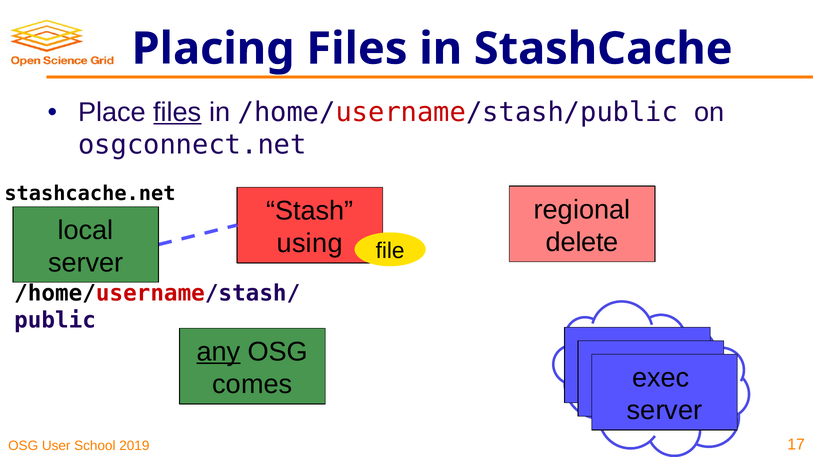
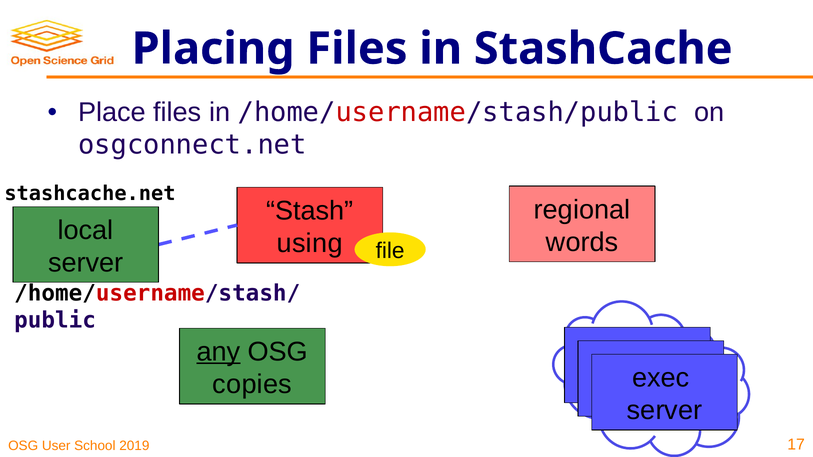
files at (177, 112) underline: present -> none
delete: delete -> words
comes: comes -> copies
